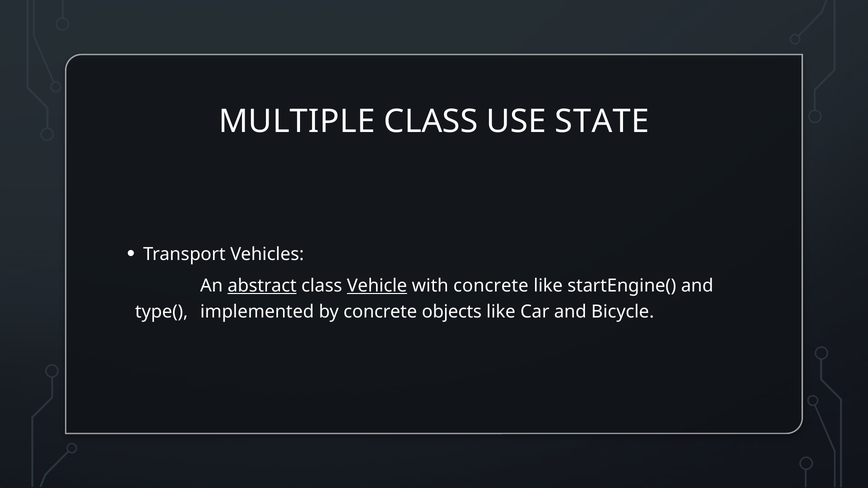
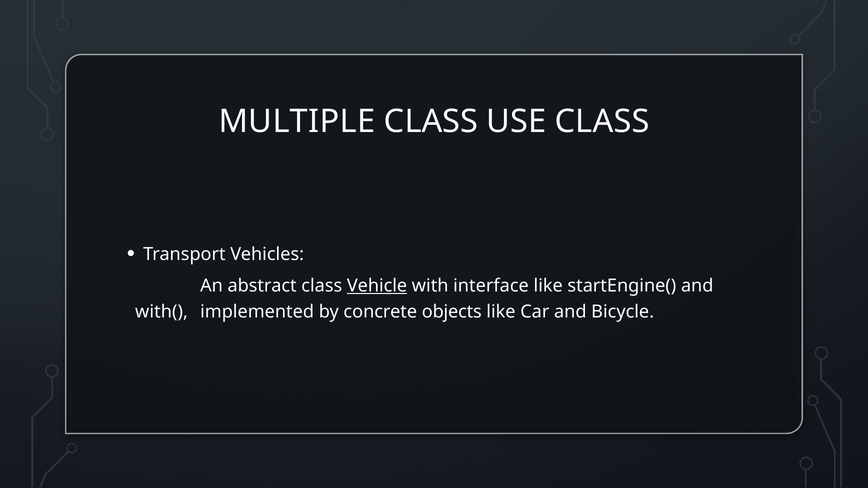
USE STATE: STATE -> CLASS
abstract underline: present -> none
with concrete: concrete -> interface
type(: type( -> with(
